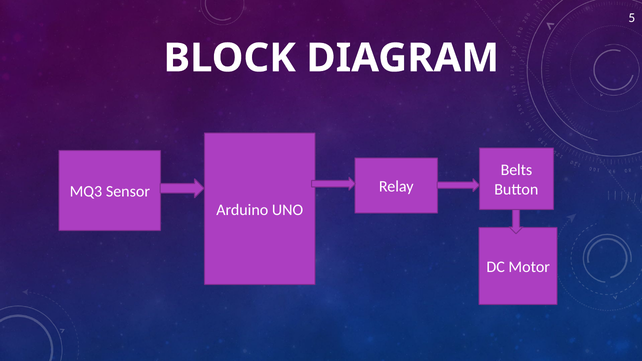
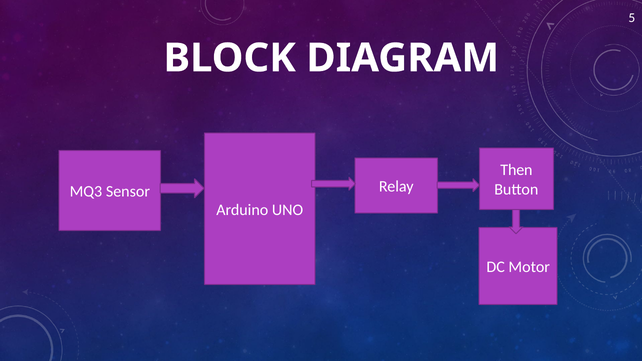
Belts: Belts -> Then
